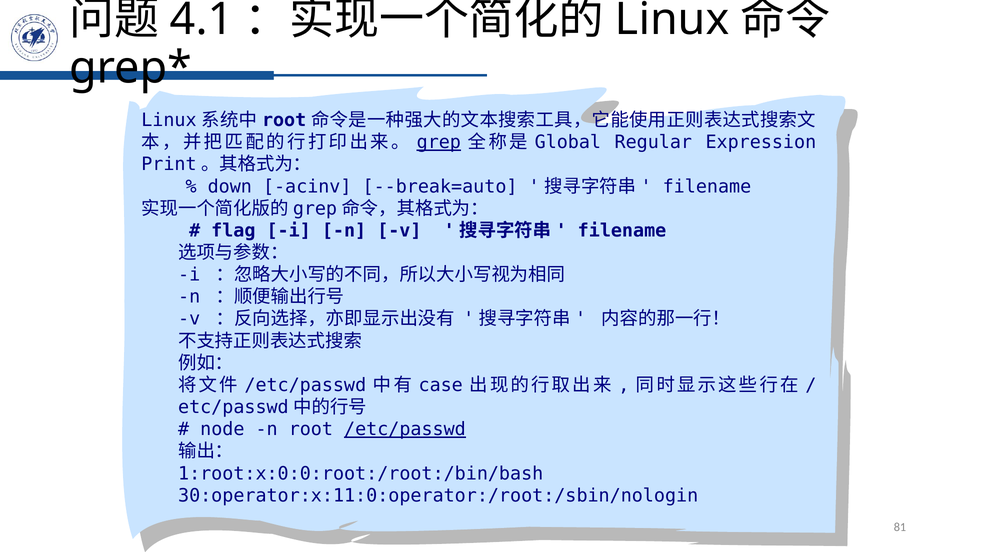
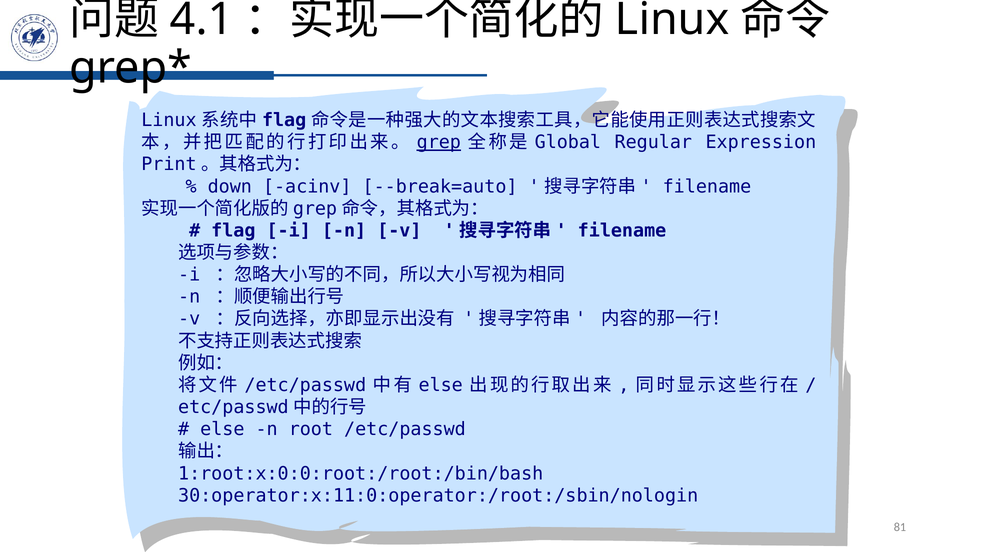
root at (284, 120): root -> flag
case at (441, 385): case -> else
node at (222, 429): node -> else
/etc/passwd at (405, 429) underline: present -> none
